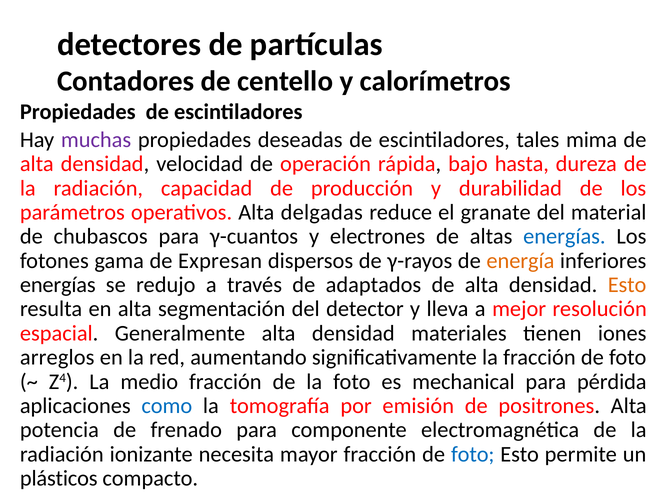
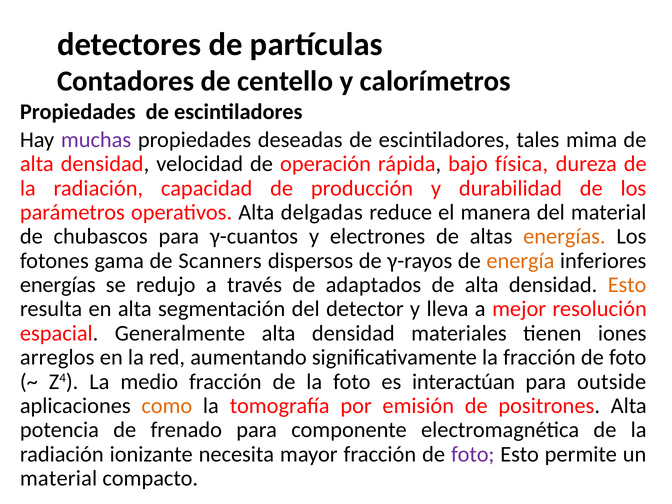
hasta: hasta -> física
granate: granate -> manera
energías at (564, 237) colour: blue -> orange
Expresan: Expresan -> Scanners
mechanical: mechanical -> interactúan
pérdida: pérdida -> outside
como colour: blue -> orange
foto at (473, 454) colour: blue -> purple
plásticos at (59, 478): plásticos -> material
